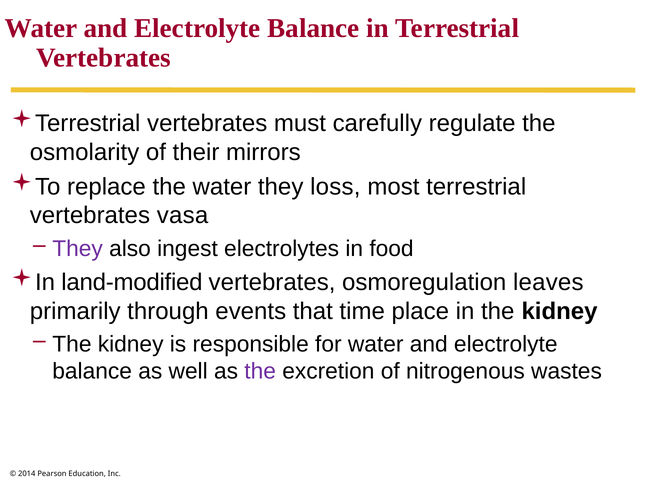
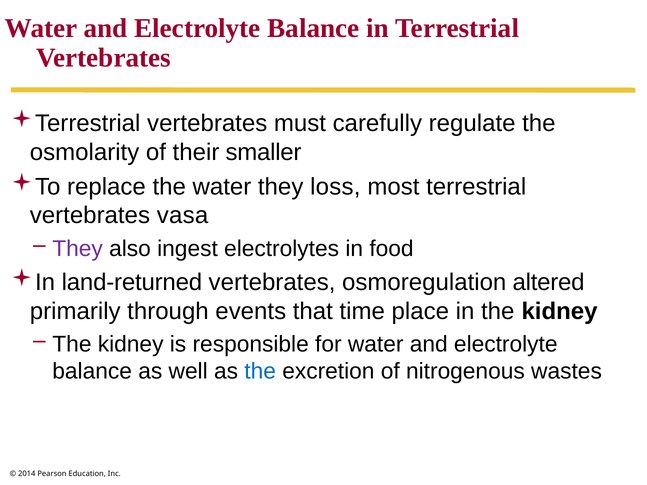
mirrors: mirrors -> smaller
land-modified: land-modified -> land-returned
leaves: leaves -> altered
the at (260, 372) colour: purple -> blue
